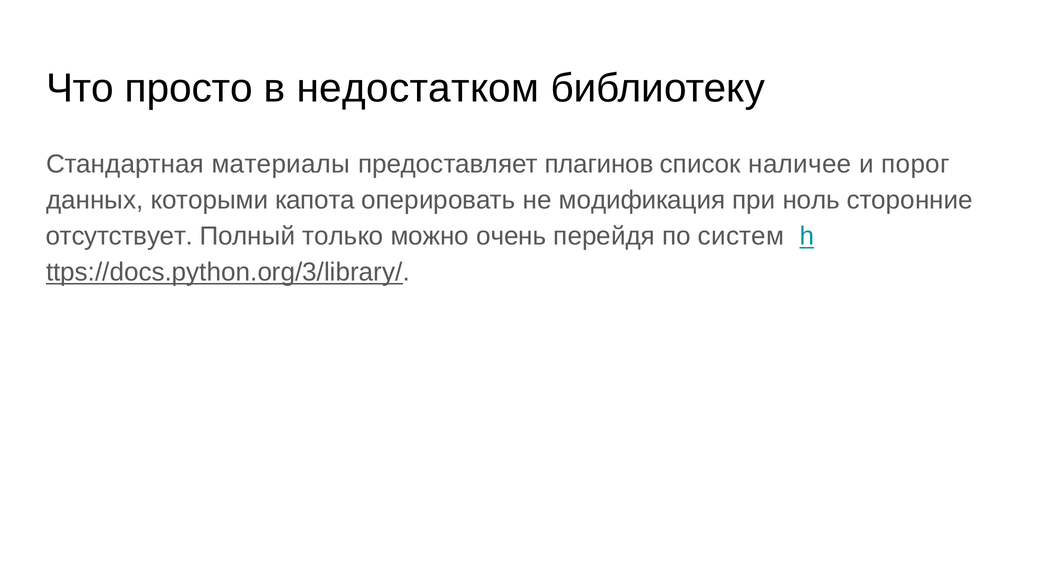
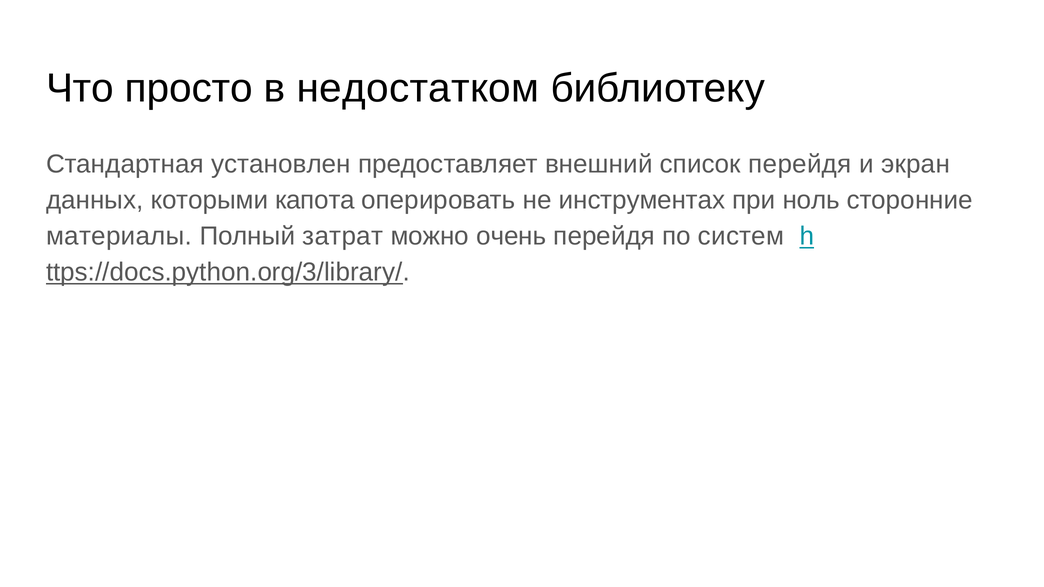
материалы: материалы -> установлен
плагинов: плагинов -> внешний
список наличее: наличее -> перейдя
порог: порог -> экран
модификация: модификация -> инструментах
отсутствует: отсутствует -> материалы
только: только -> затрат
